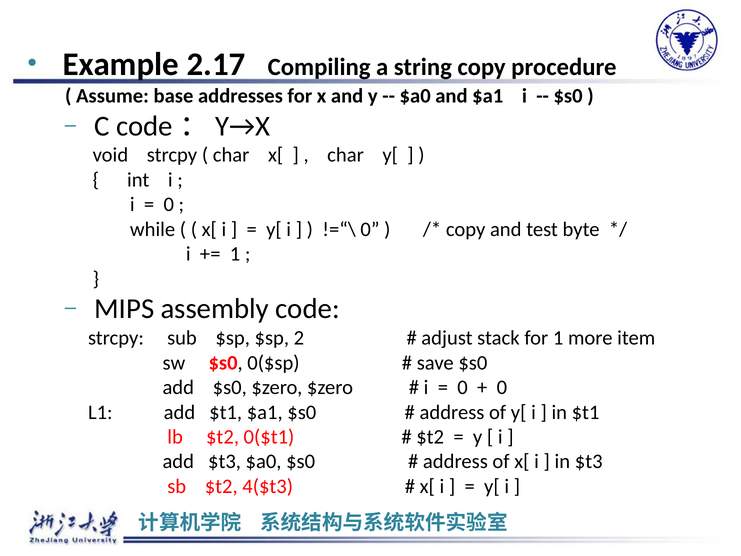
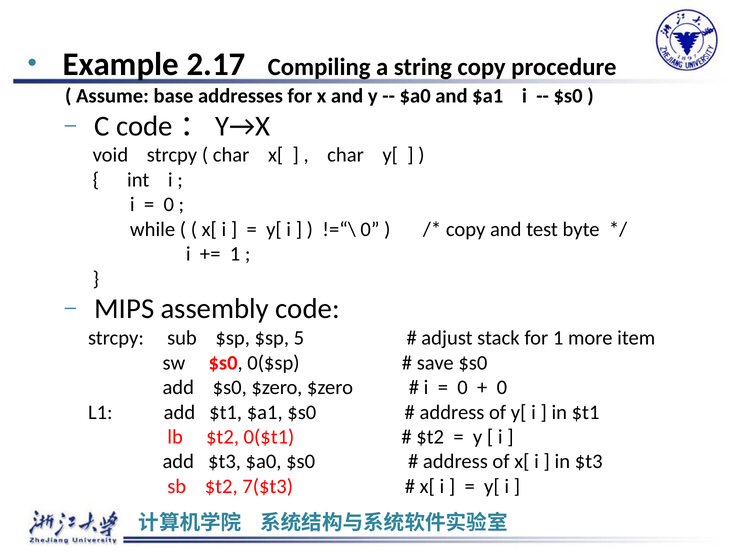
2: 2 -> 5
4($t3: 4($t3 -> 7($t3
